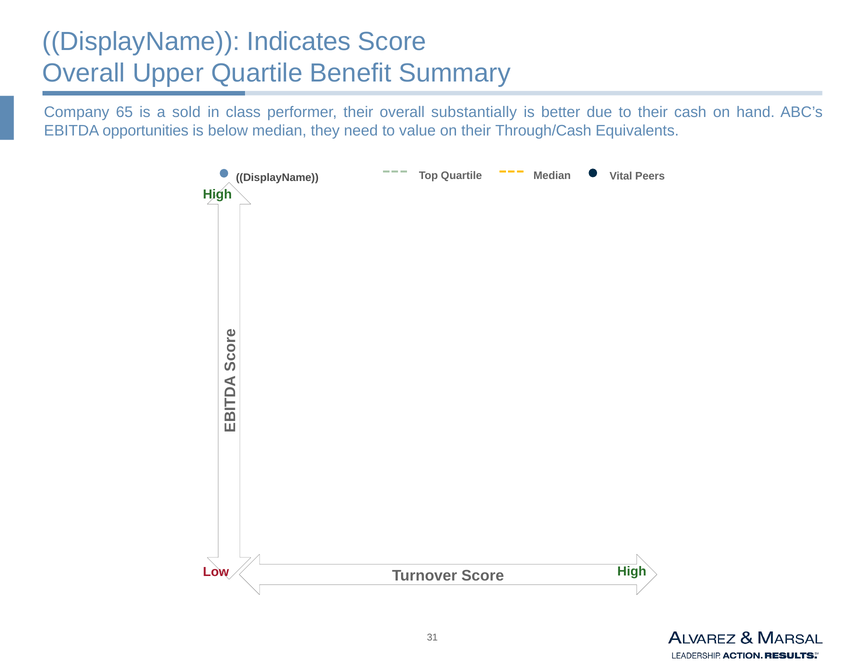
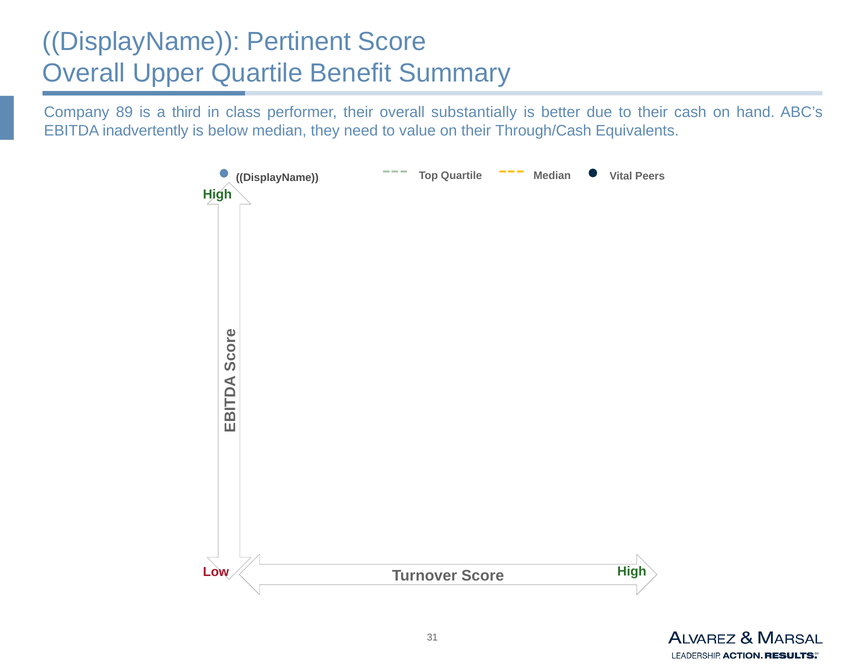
Indicates: Indicates -> Pertinent
65: 65 -> 89
sold: sold -> third
opportunities: opportunities -> inadvertently
